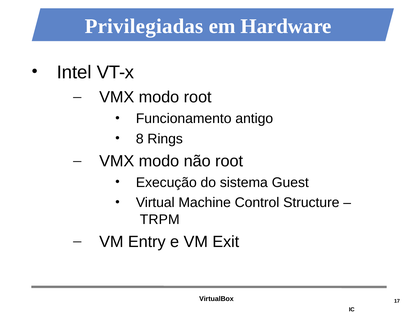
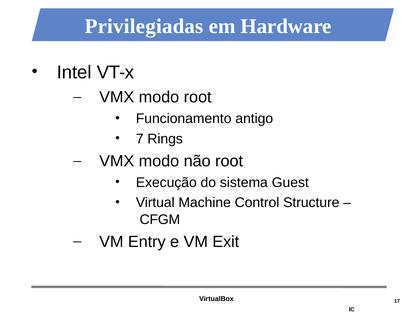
8: 8 -> 7
TRPM: TRPM -> CFGM
